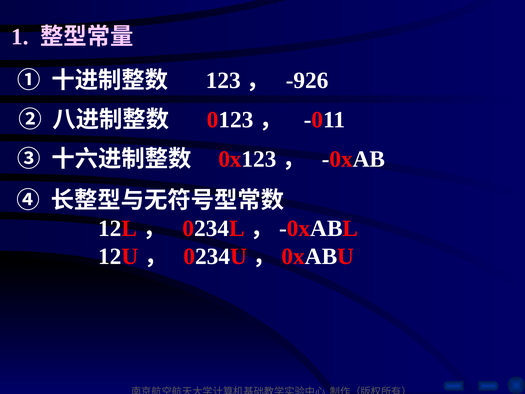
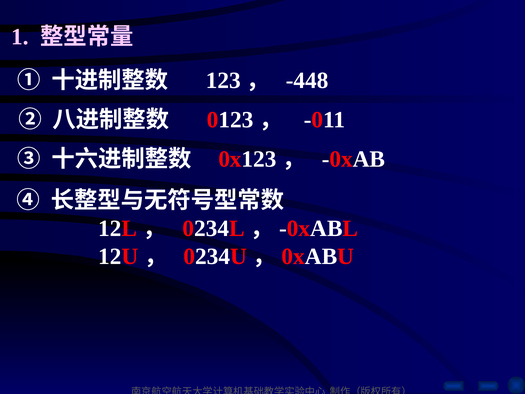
-926: -926 -> -448
